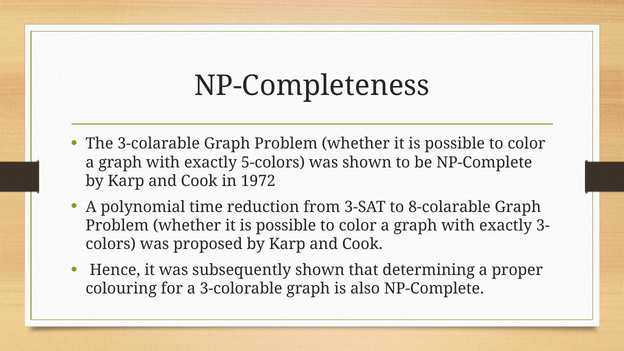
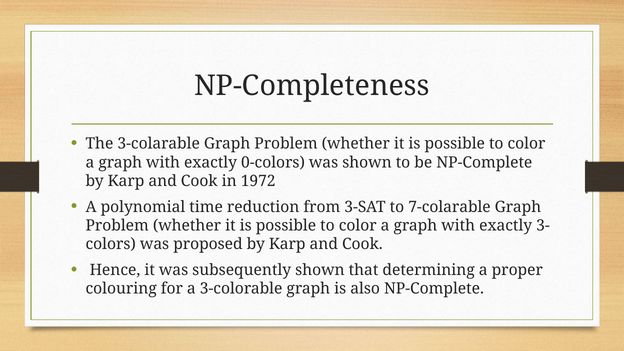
5-colors: 5-colors -> 0-colors
8-colarable: 8-colarable -> 7-colarable
